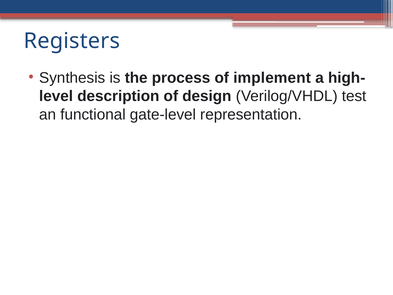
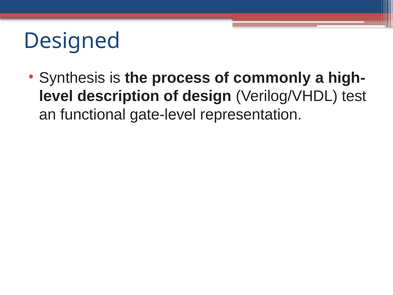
Registers: Registers -> Designed
implement: implement -> commonly
